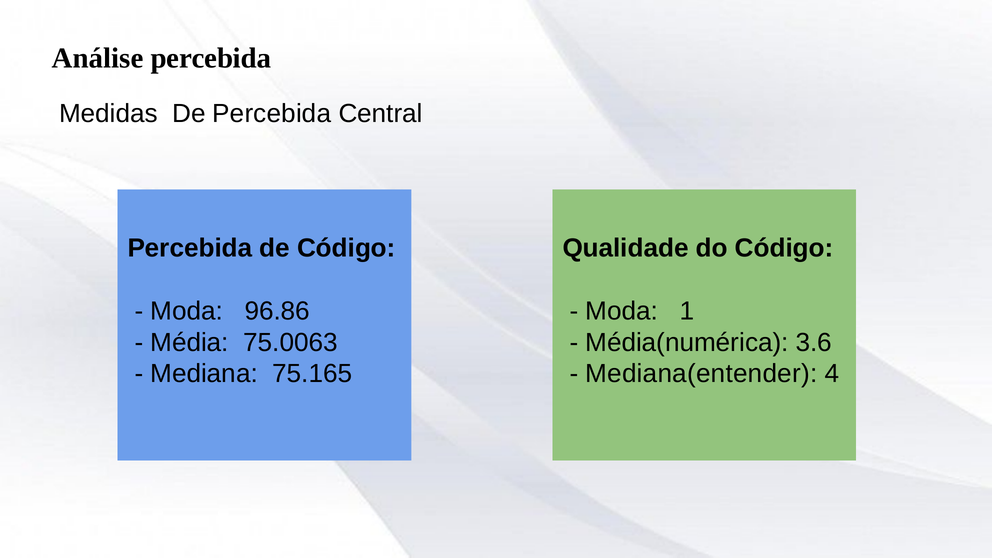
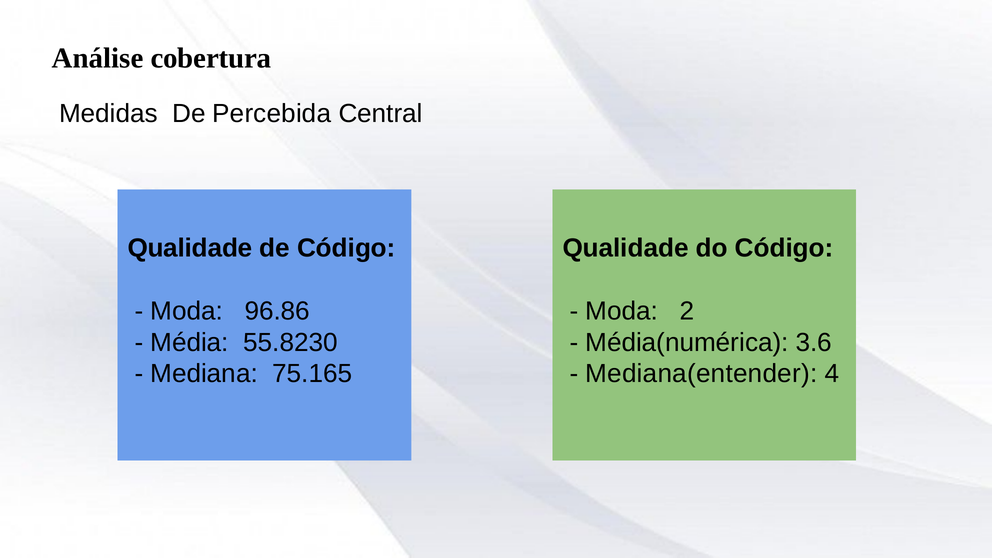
Análise percebida: percebida -> cobertura
Percebida at (190, 248): Percebida -> Qualidade
1: 1 -> 2
75.0063: 75.0063 -> 55.8230
